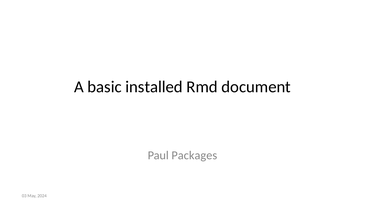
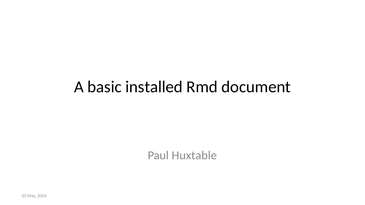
Packages: Packages -> Huxtable
